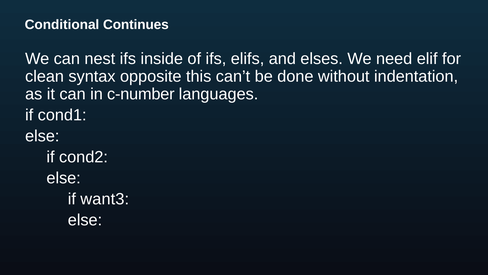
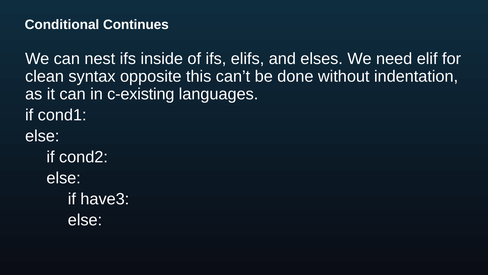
c-number: c-number -> c-existing
want3: want3 -> have3
